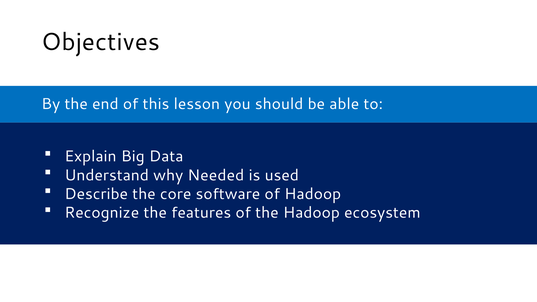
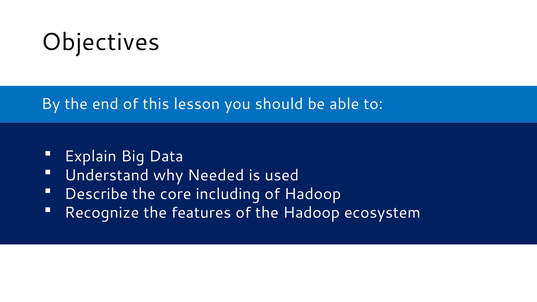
software: software -> including
